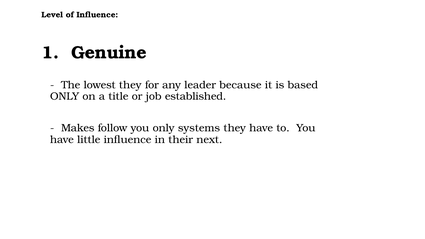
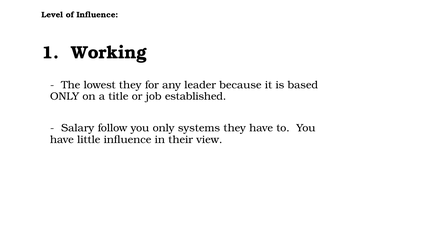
Genuine: Genuine -> Working
Makes: Makes -> Salary
next: next -> view
